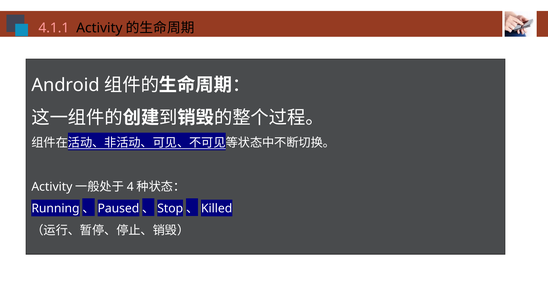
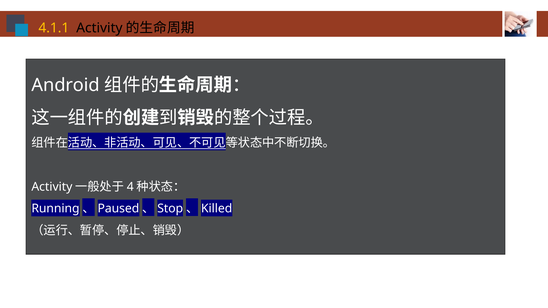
4.1.1 colour: pink -> yellow
